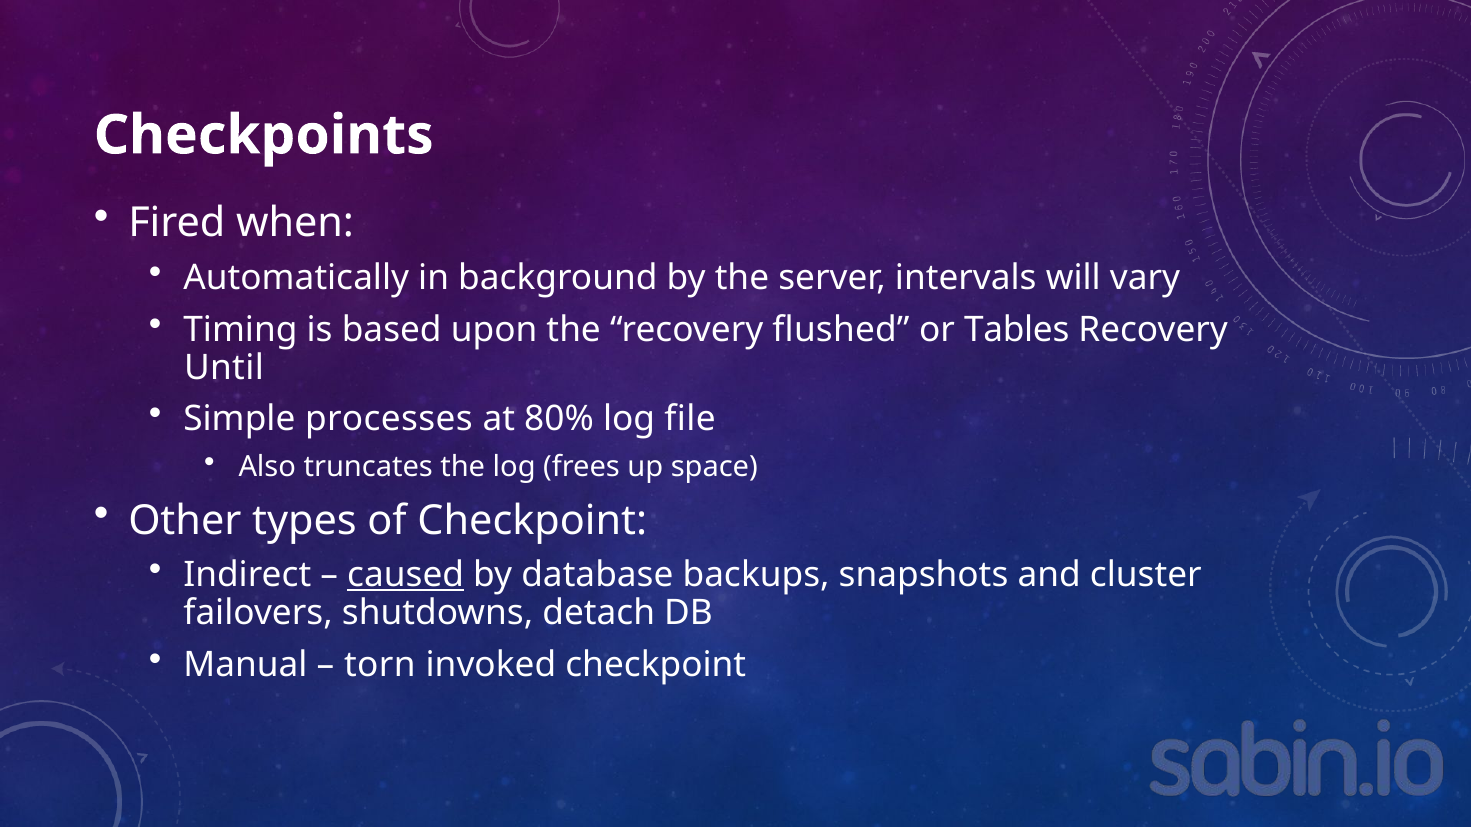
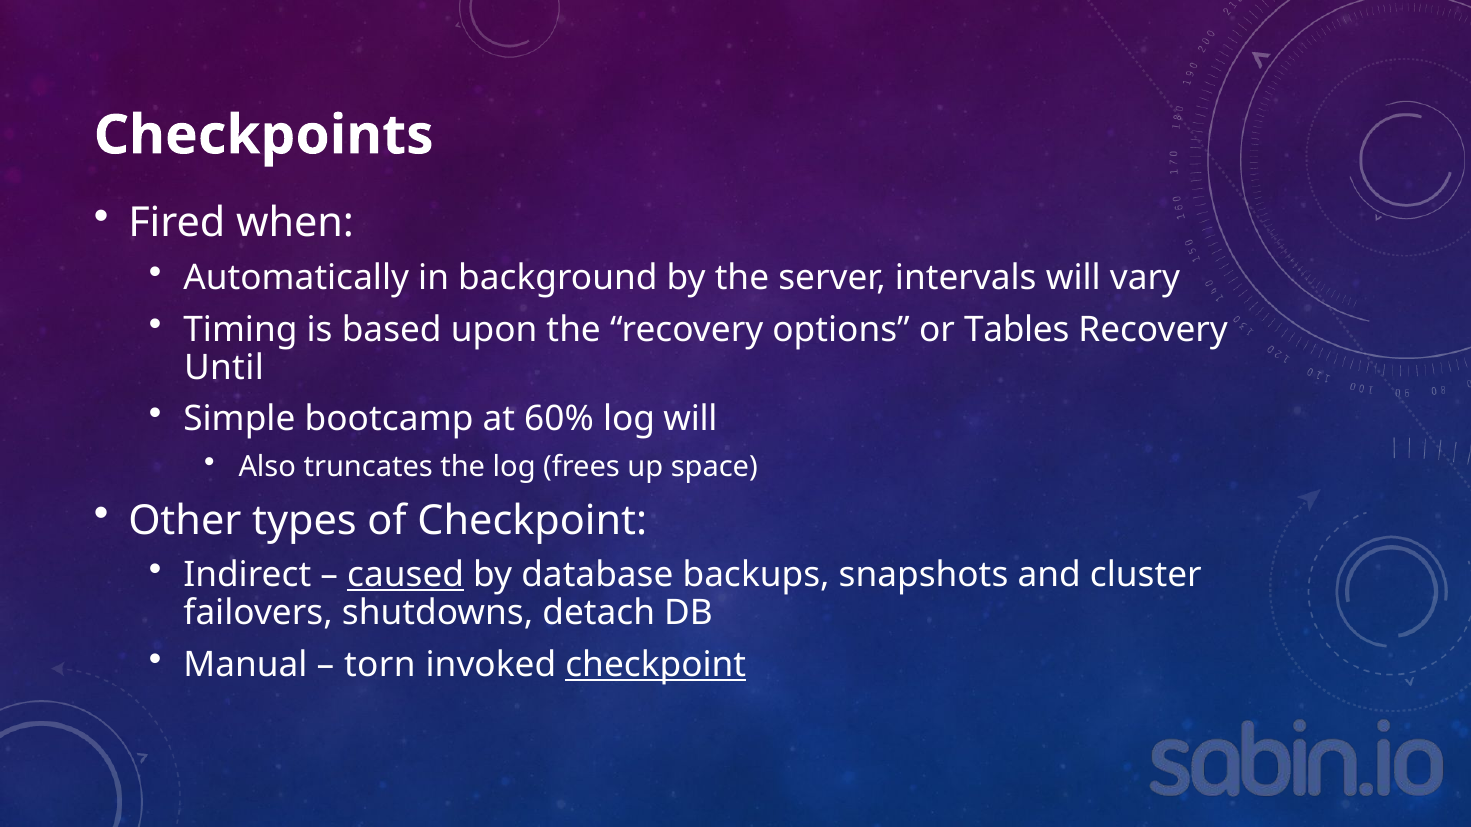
flushed: flushed -> options
processes: processes -> bootcamp
80%: 80% -> 60%
log file: file -> will
checkpoint at (656, 665) underline: none -> present
